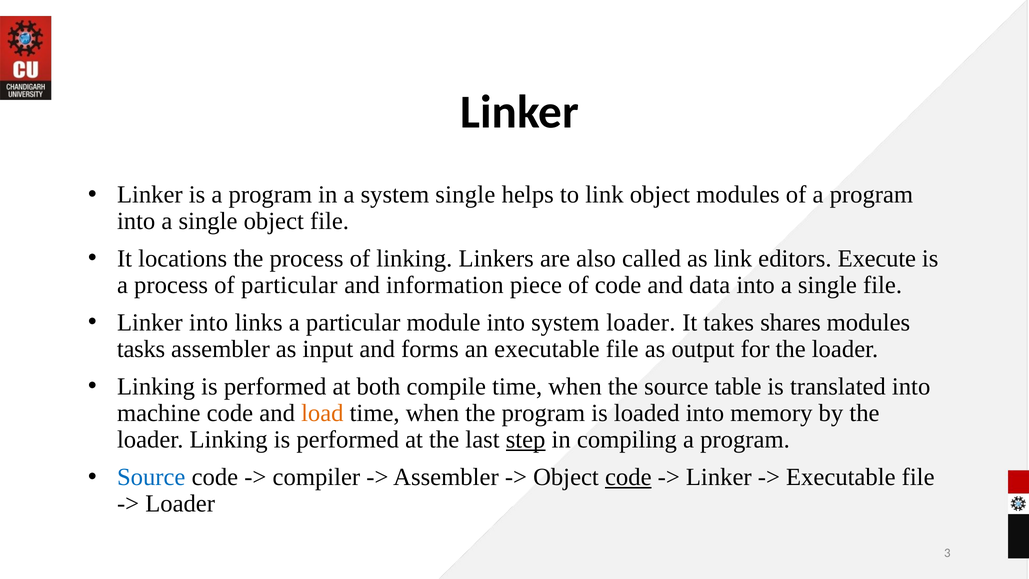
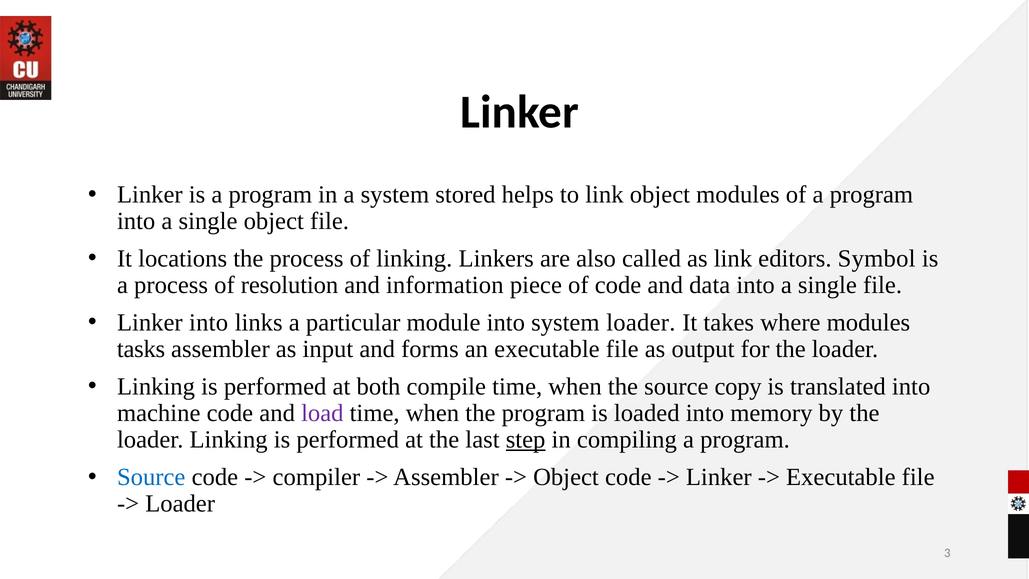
system single: single -> stored
Execute: Execute -> Symbol
of particular: particular -> resolution
shares: shares -> where
table: table -> copy
load colour: orange -> purple
code at (628, 477) underline: present -> none
